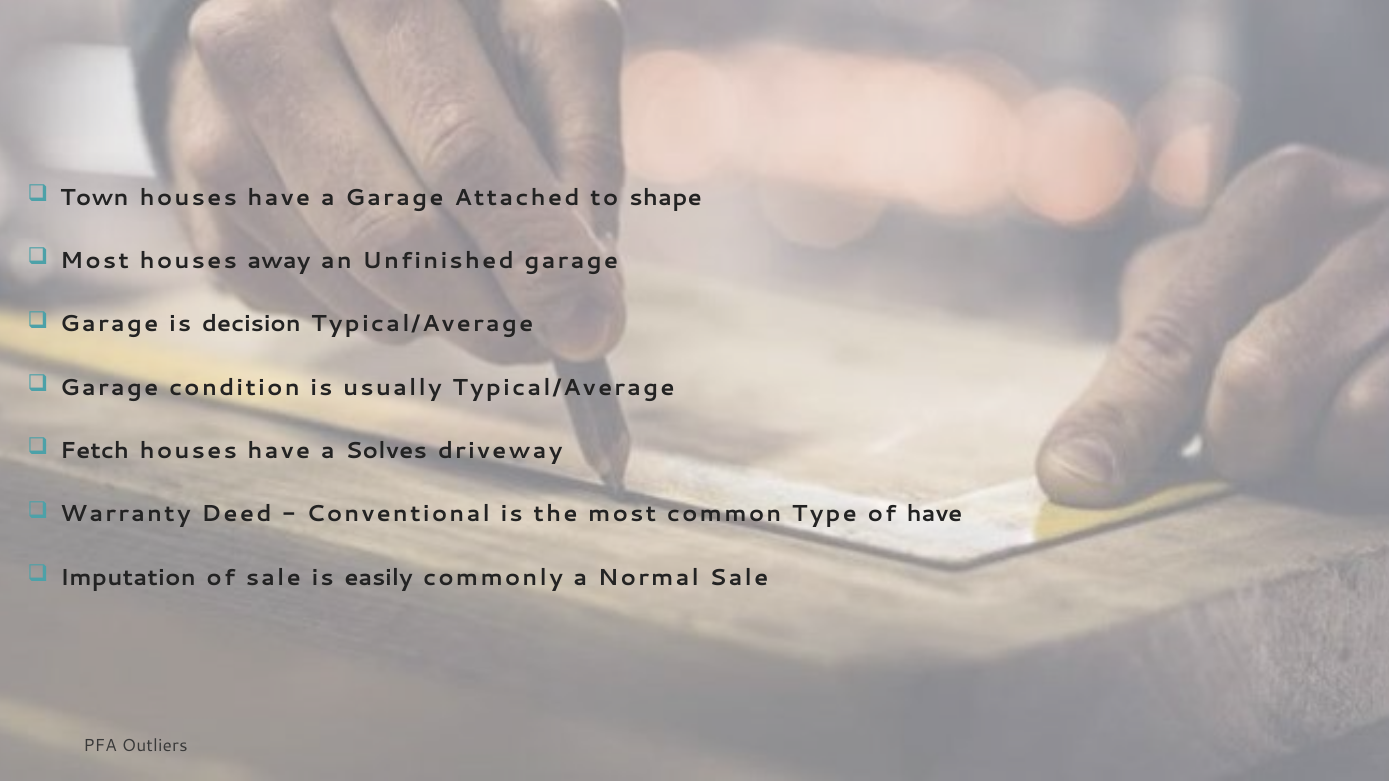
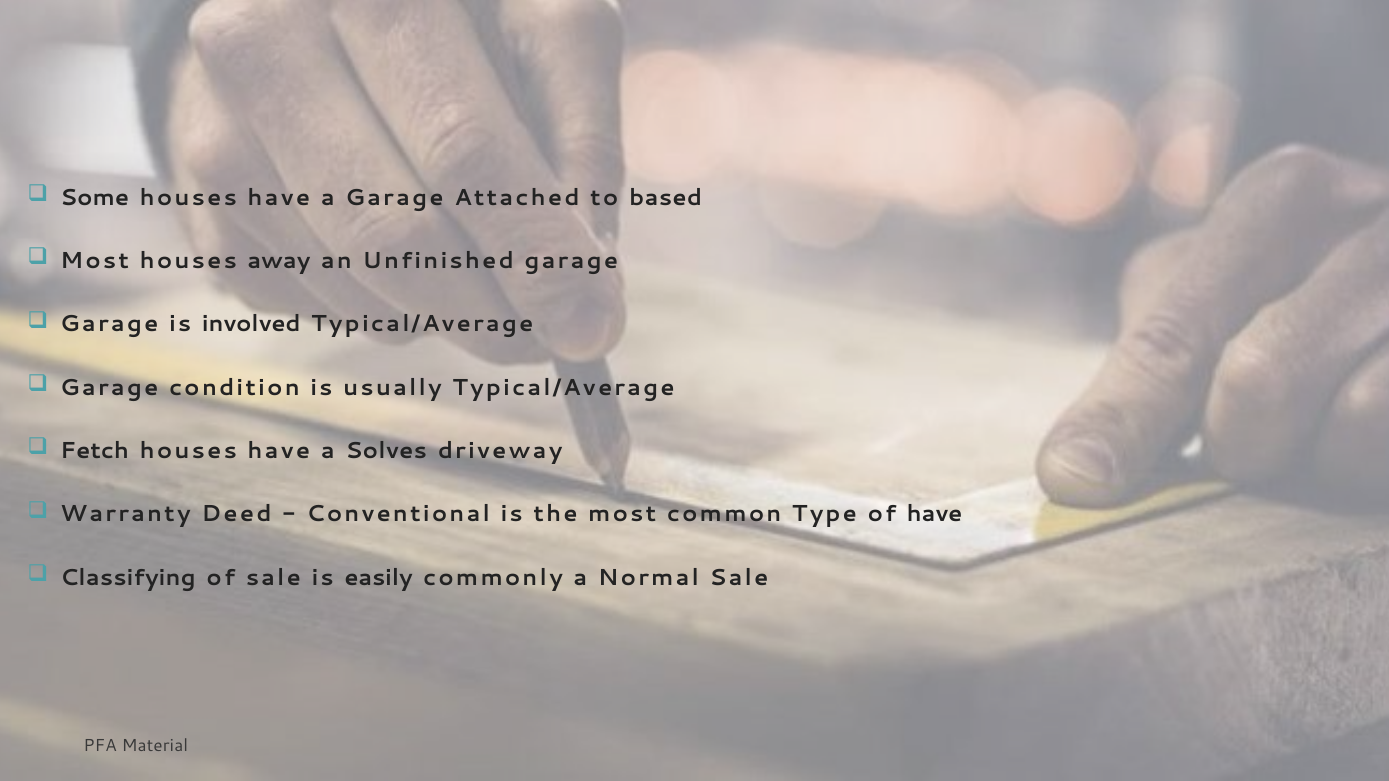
Town: Town -> Some
shape: shape -> based
decision: decision -> involved
Imputation: Imputation -> Classifying
Outliers: Outliers -> Material
